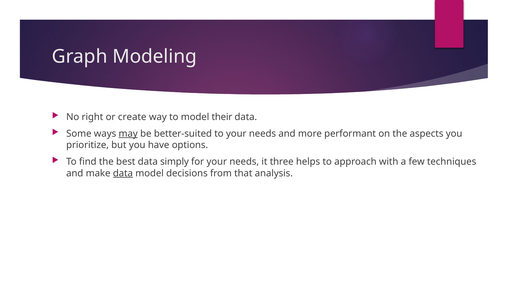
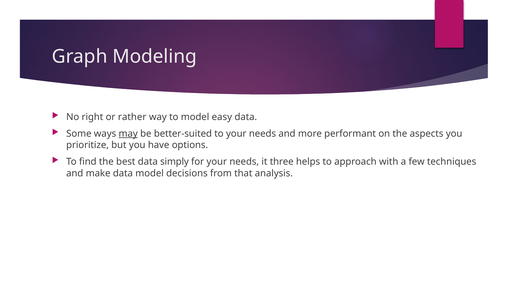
create: create -> rather
their: their -> easy
data at (123, 173) underline: present -> none
